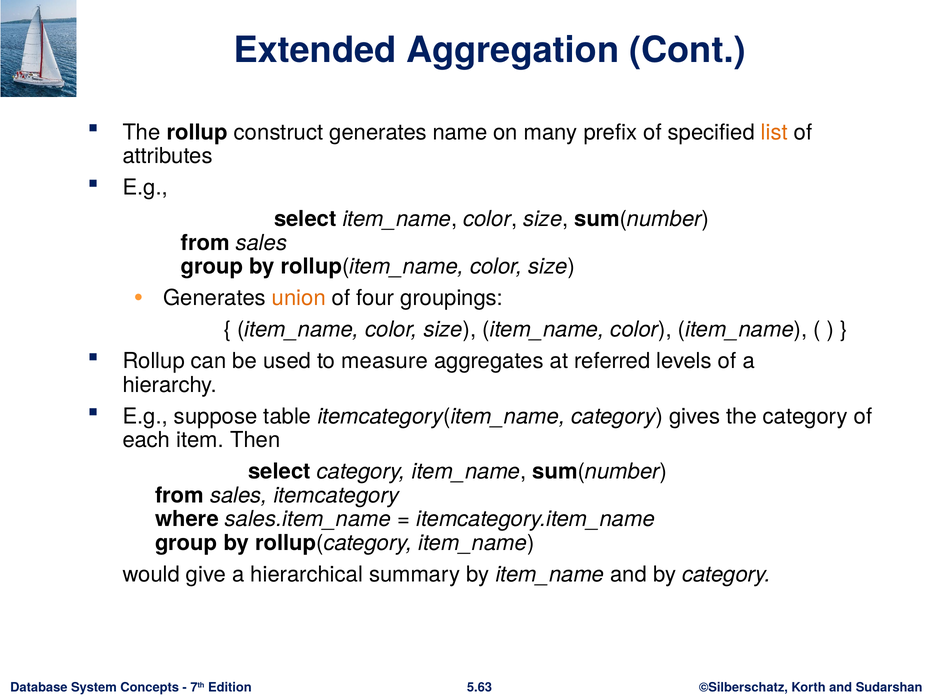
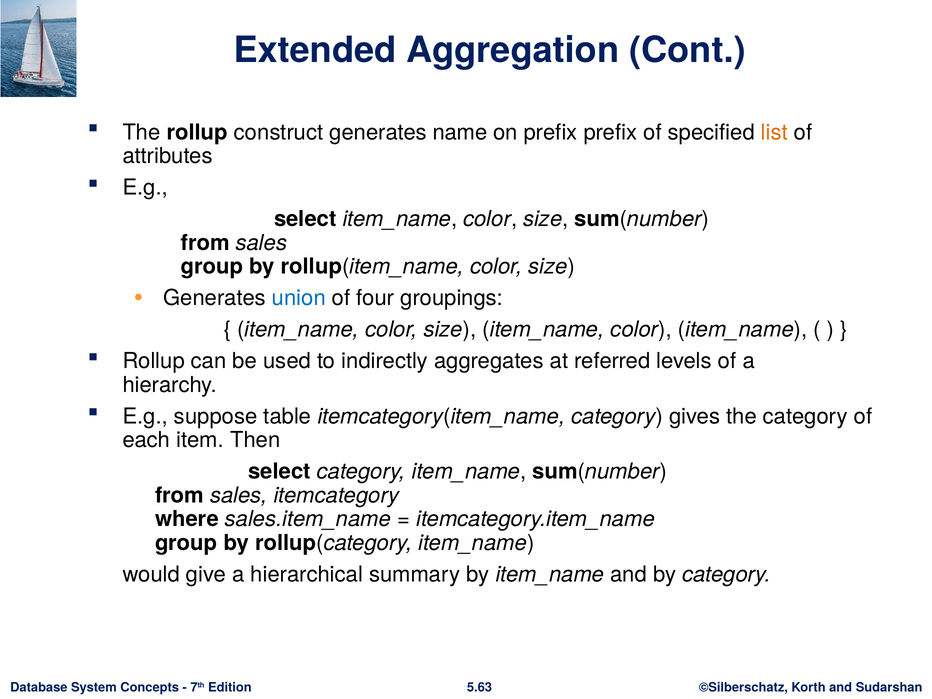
on many: many -> prefix
union colour: orange -> blue
measure: measure -> indirectly
